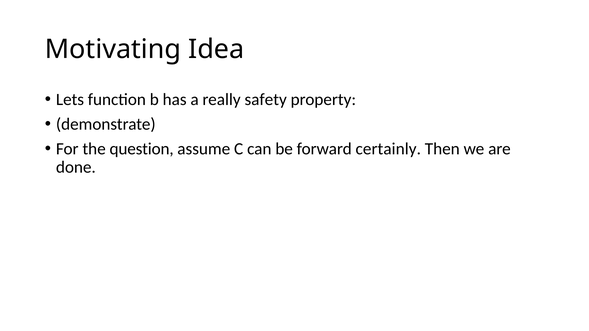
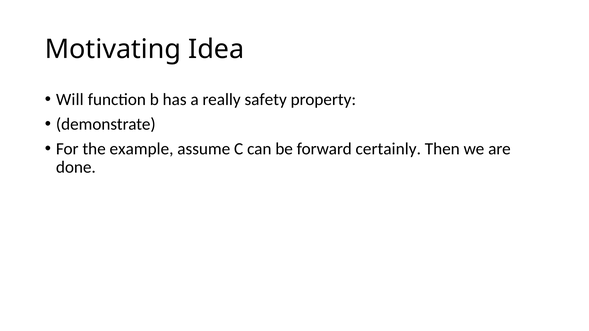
Lets: Lets -> Will
question: question -> example
